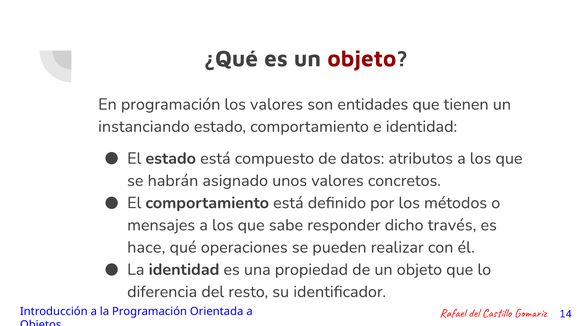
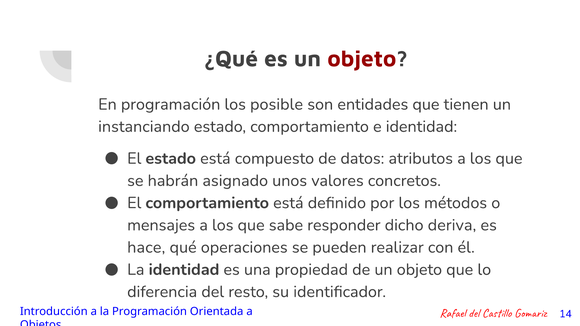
los valores: valores -> posible
través: través -> deriva
